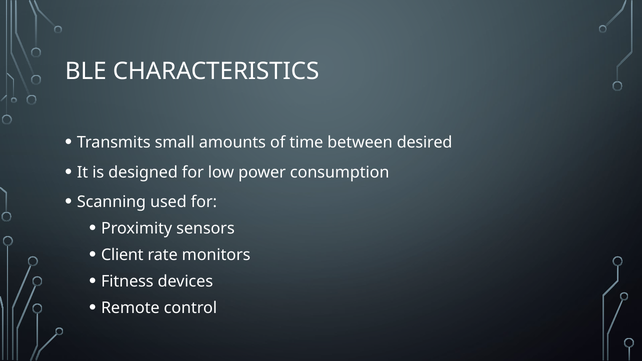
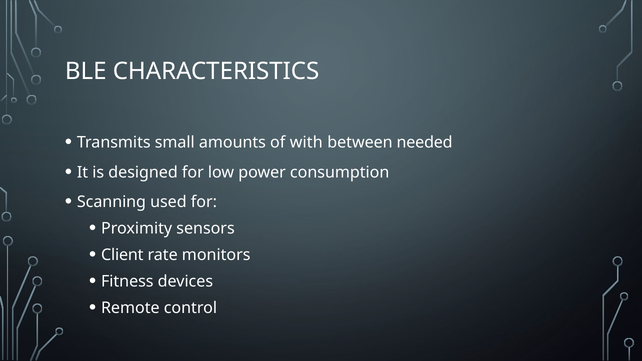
time: time -> with
desired: desired -> needed
